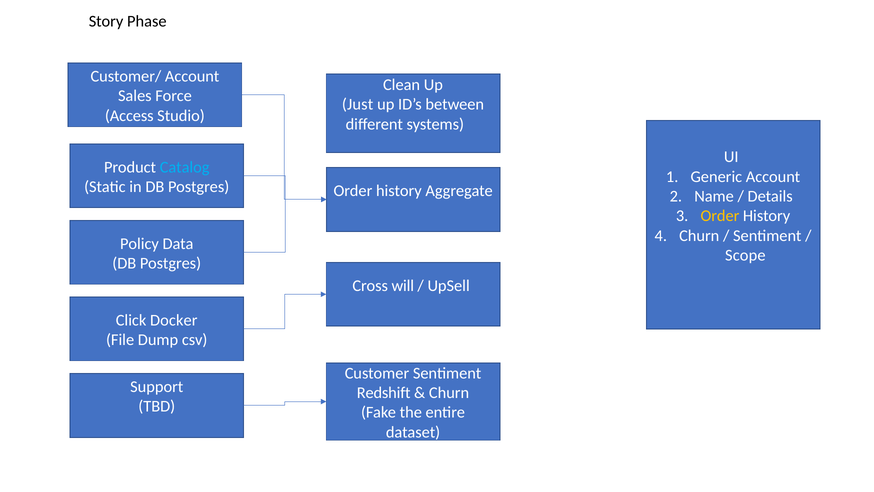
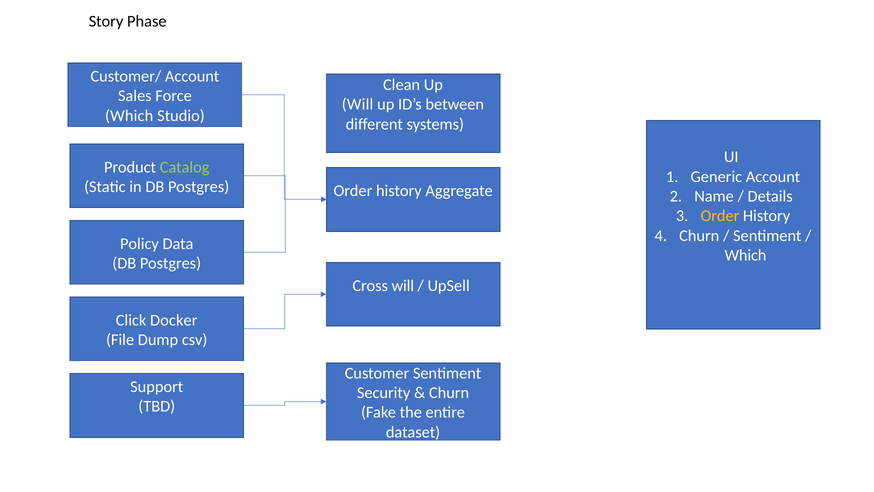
Just at (358, 104): Just -> Will
Access at (129, 116): Access -> Which
Catalog colour: light blue -> light green
Scope at (745, 255): Scope -> Which
Redshift: Redshift -> Security
